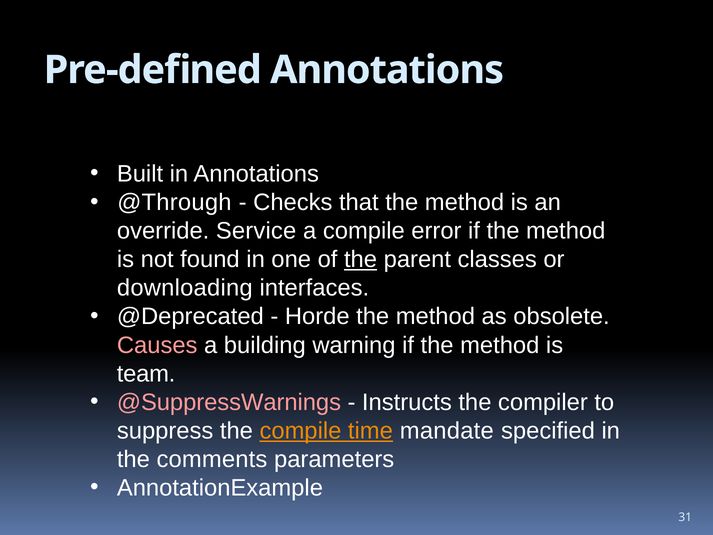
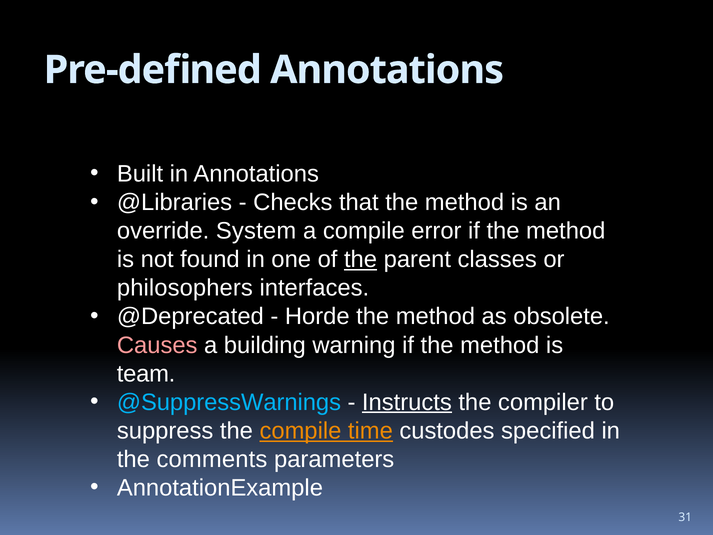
@Through: @Through -> @Libraries
Service: Service -> System
downloading: downloading -> philosophers
@SuppressWarnings colour: pink -> light blue
Instructs underline: none -> present
mandate: mandate -> custodes
